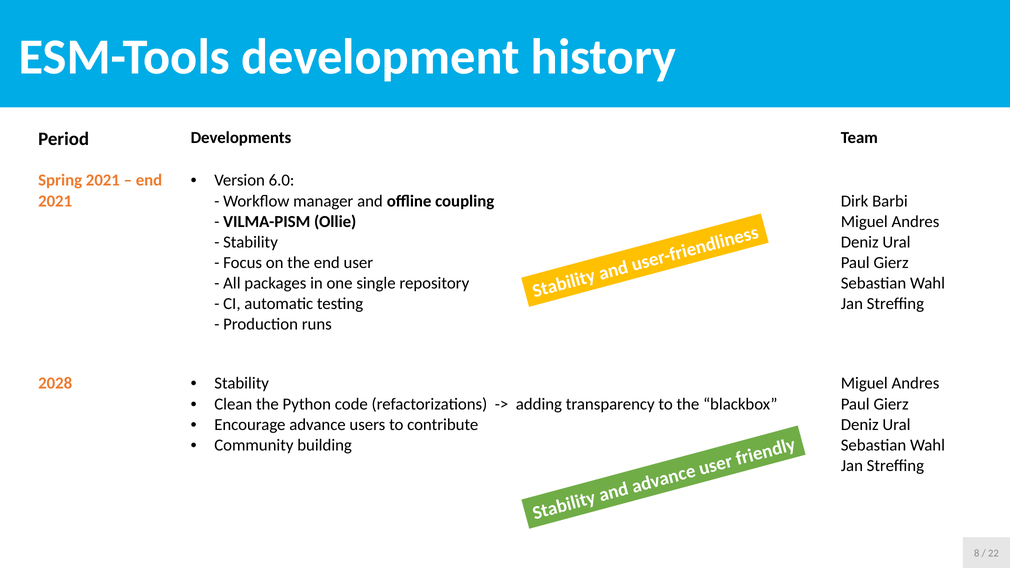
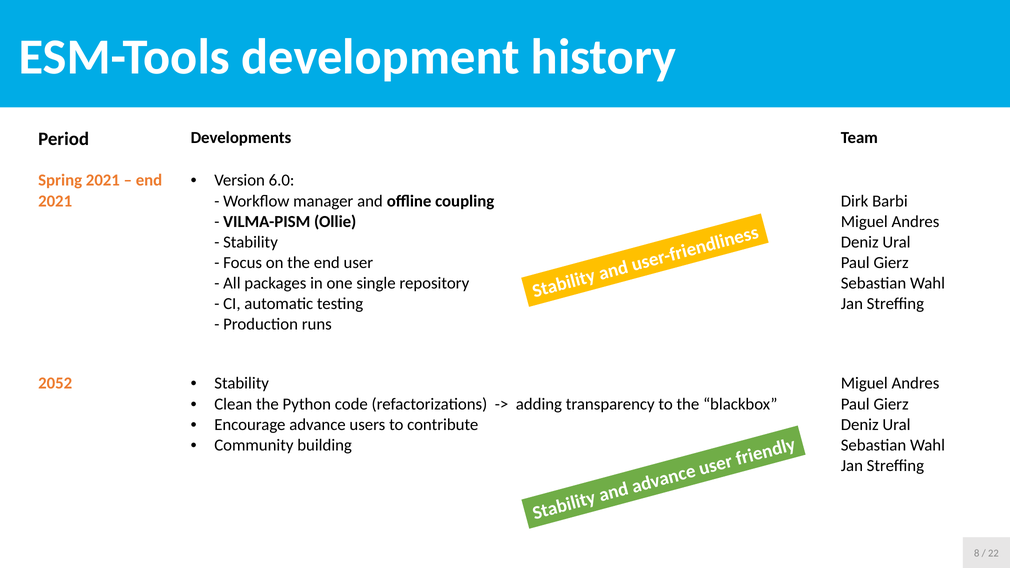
2028: 2028 -> 2052
